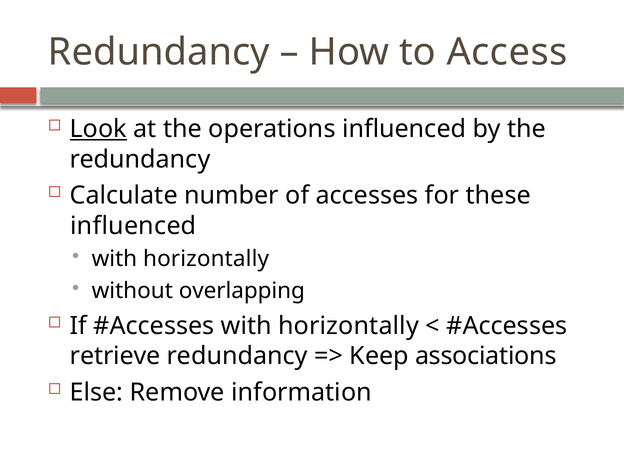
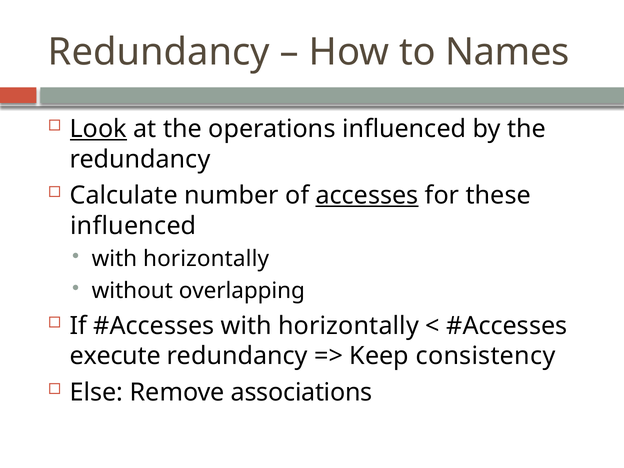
Access: Access -> Names
accesses underline: none -> present
retrieve: retrieve -> execute
associations: associations -> consistency
information: information -> associations
